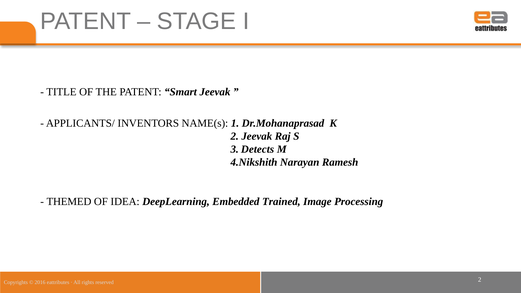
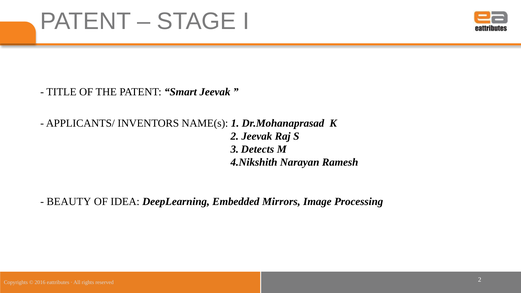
THEMED: THEMED -> BEAUTY
Trained: Trained -> Mirrors
